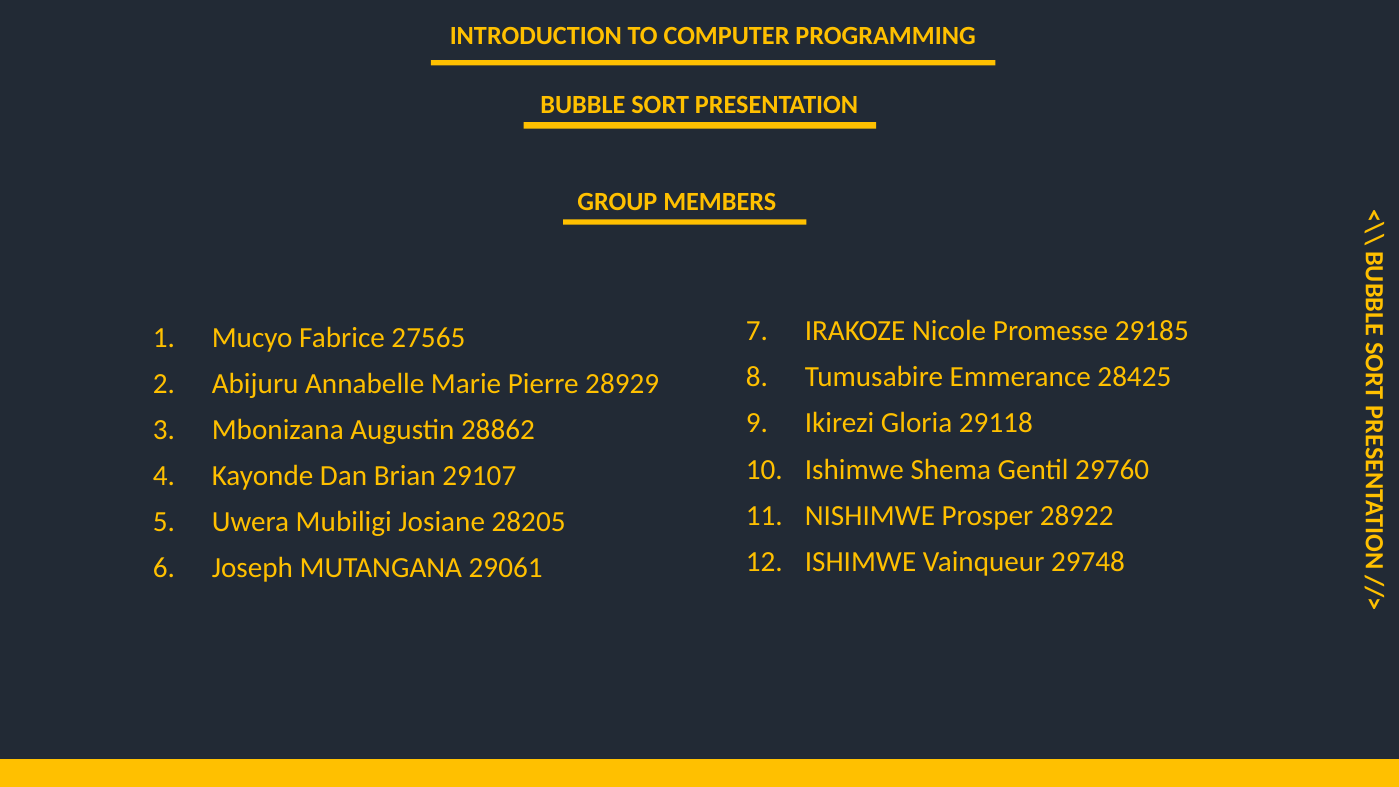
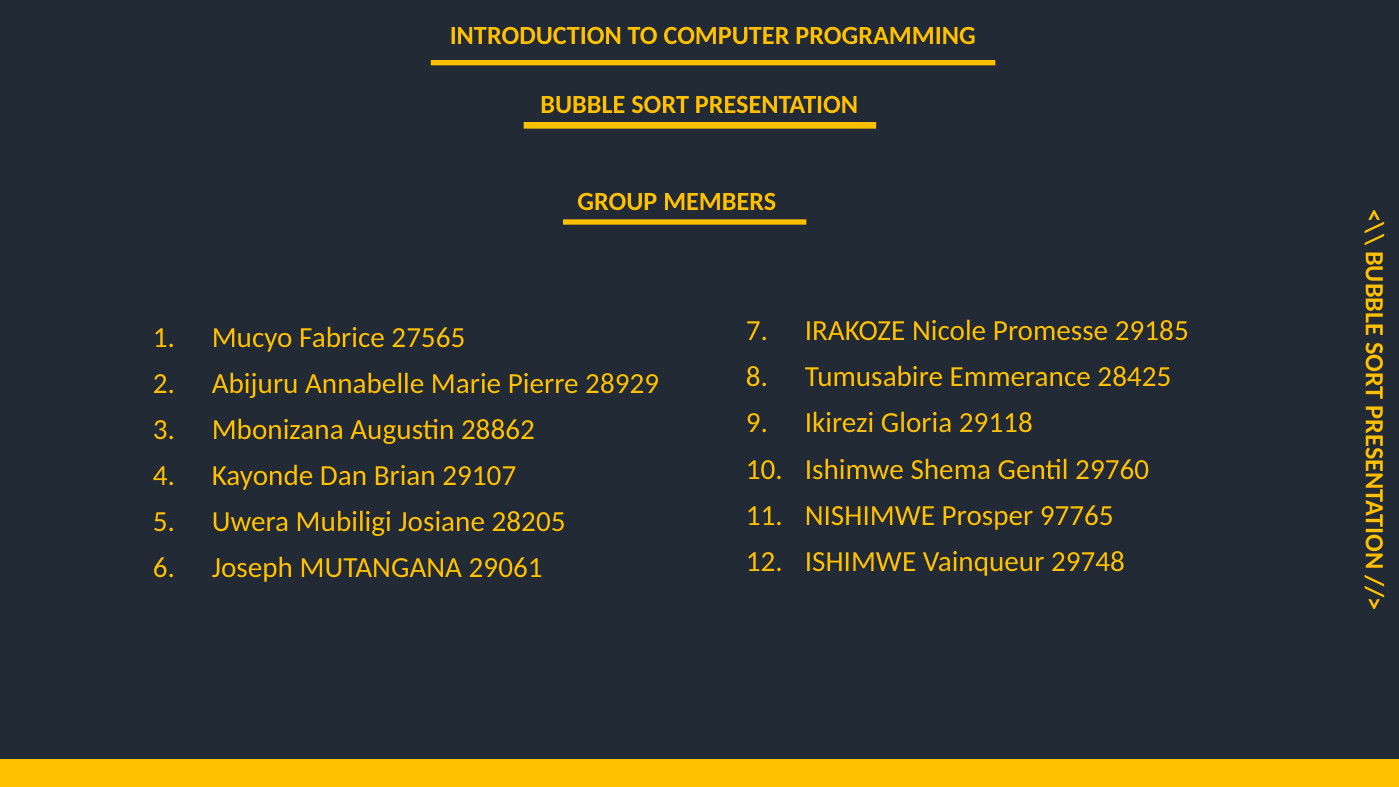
28922: 28922 -> 97765
